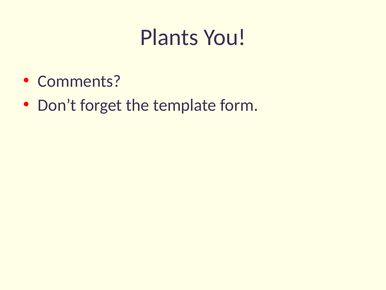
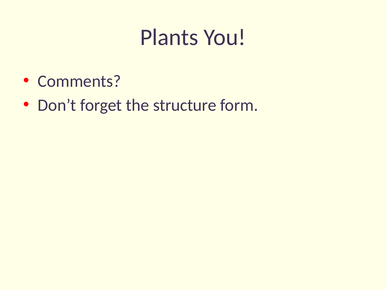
template: template -> structure
